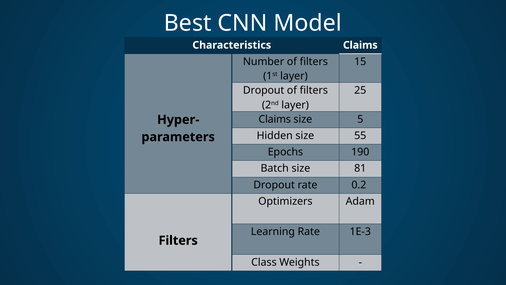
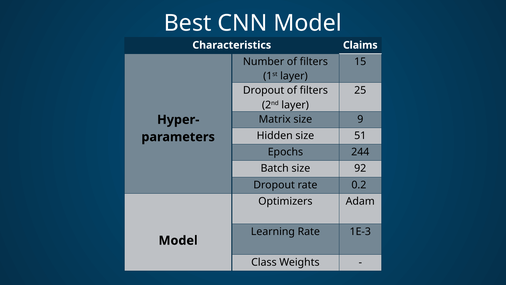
Claims at (275, 119): Claims -> Matrix
5: 5 -> 9
55: 55 -> 51
190: 190 -> 244
81: 81 -> 92
Filters at (178, 240): Filters -> Model
